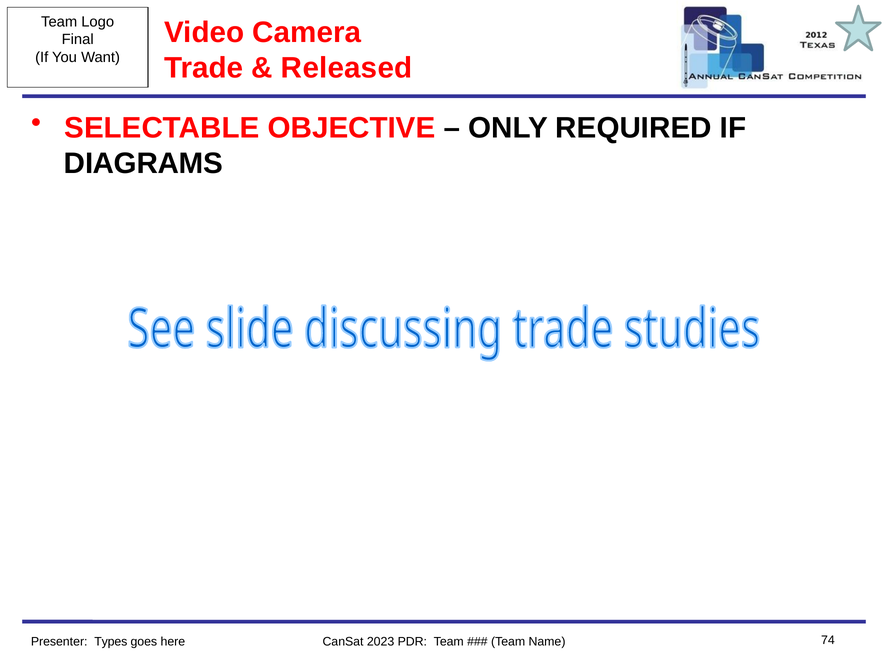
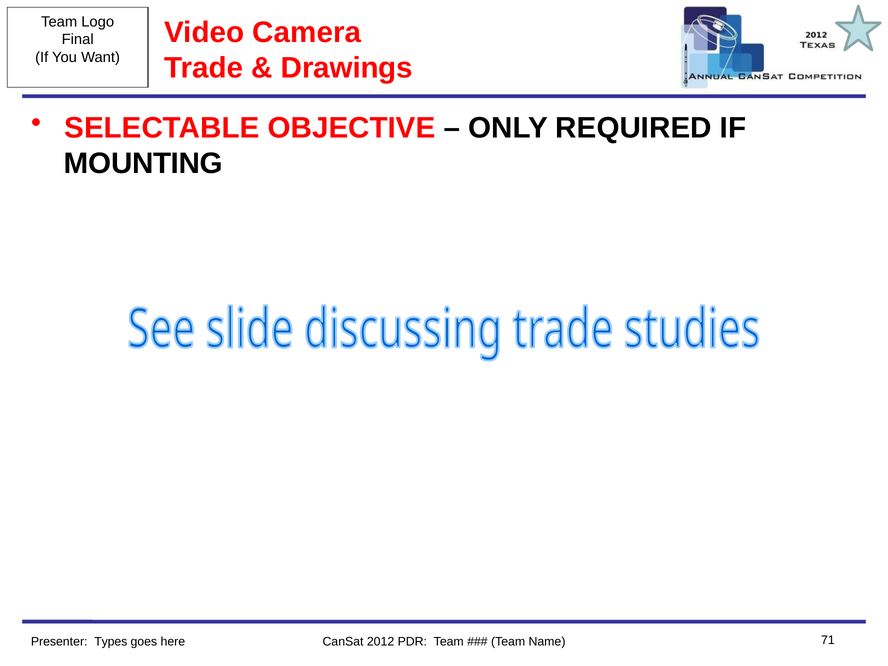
Released: Released -> Drawings
DIAGRAMS: DIAGRAMS -> MOUNTING
2023: 2023 -> 2012
74: 74 -> 71
